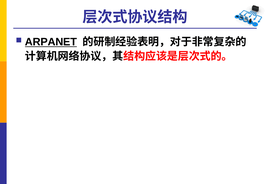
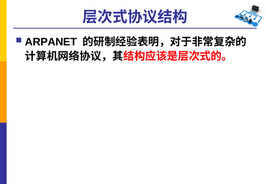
ARPANET underline: present -> none
